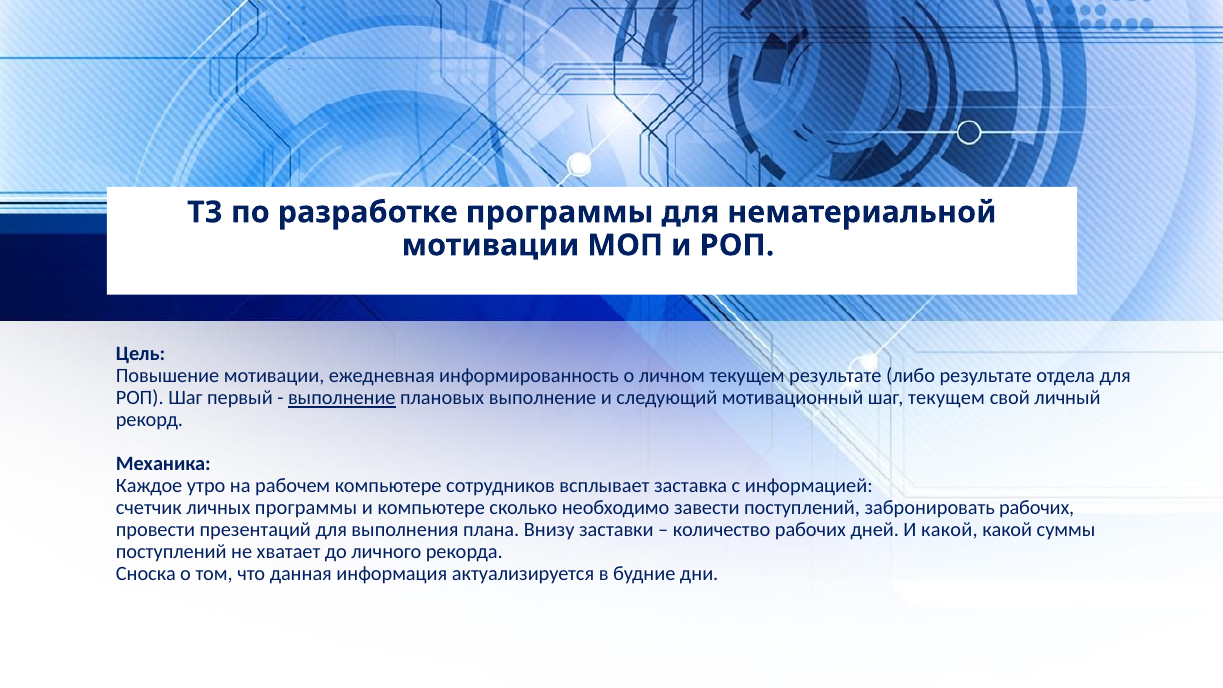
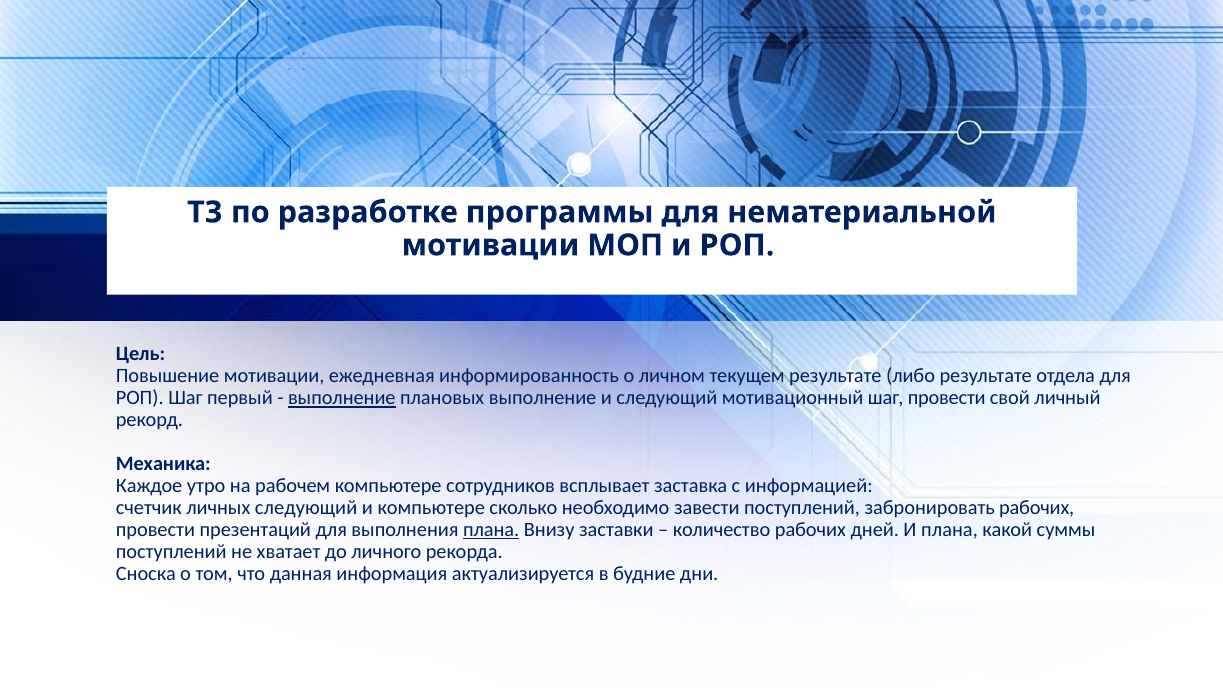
шаг текущем: текущем -> провести
личных программы: программы -> следующий
плана at (491, 530) underline: none -> present
И какой: какой -> плана
